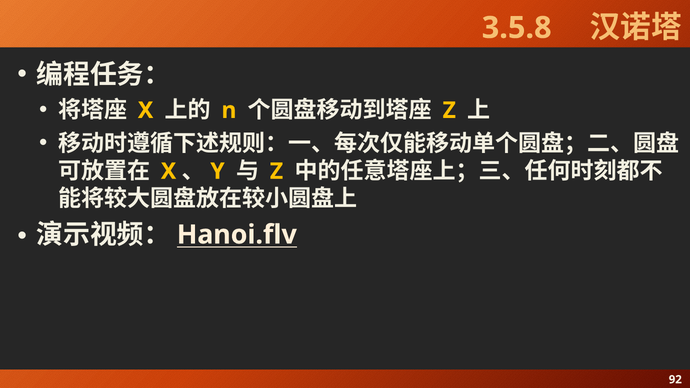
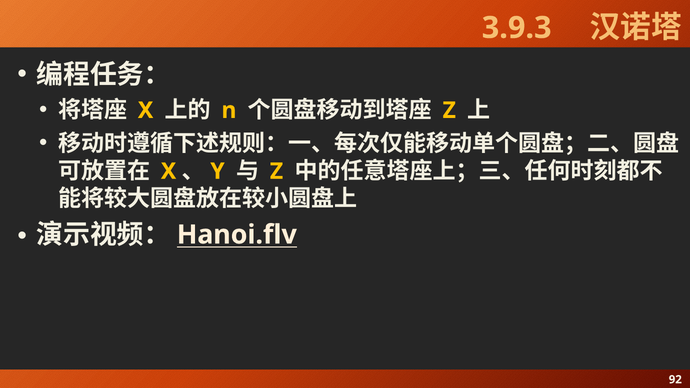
3.5.8: 3.5.8 -> 3.9.3
